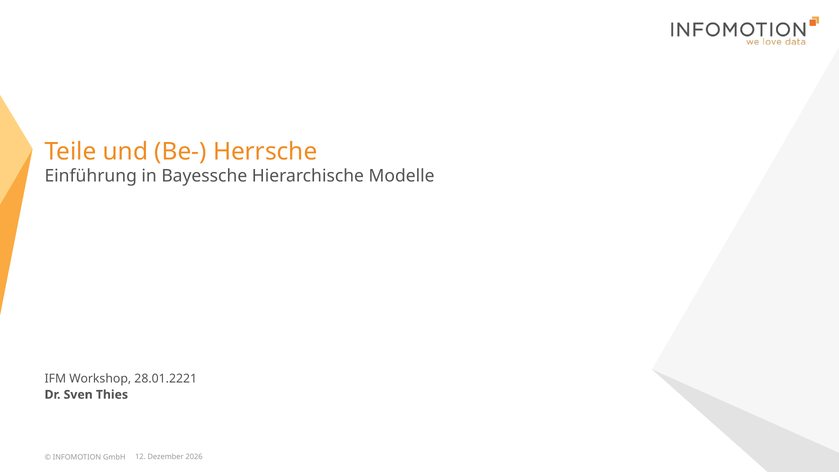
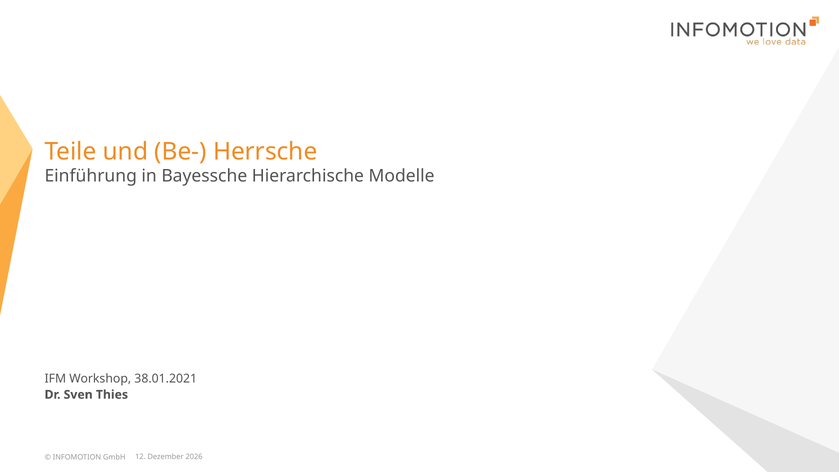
28.01.2221: 28.01.2221 -> 38.01.2021
